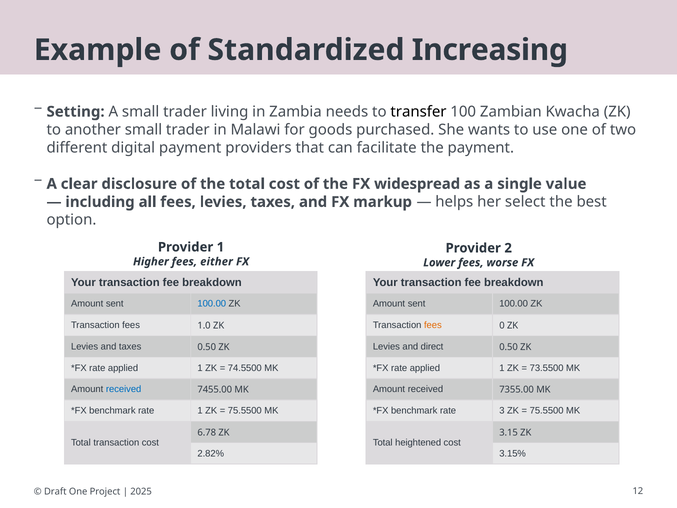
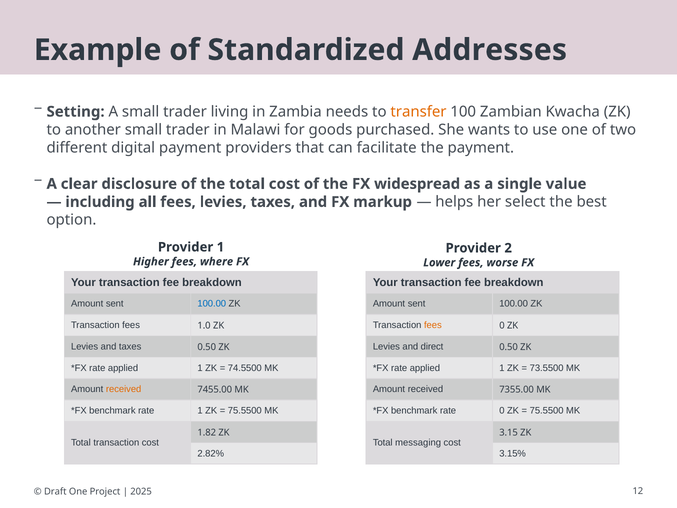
Increasing: Increasing -> Addresses
transfer colour: black -> orange
either: either -> where
received at (124, 389) colour: blue -> orange
rate 3: 3 -> 0
6.78: 6.78 -> 1.82
heightened: heightened -> messaging
